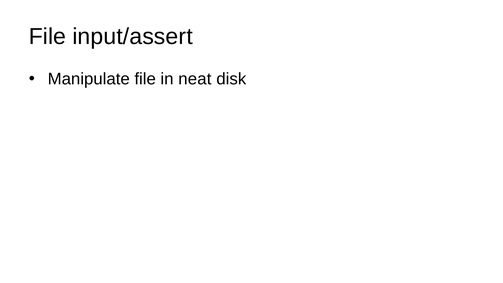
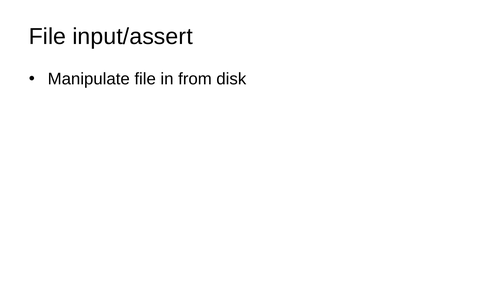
neat: neat -> from
